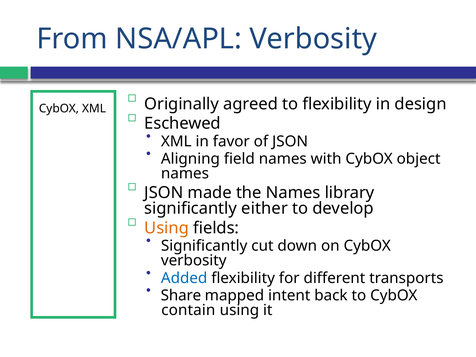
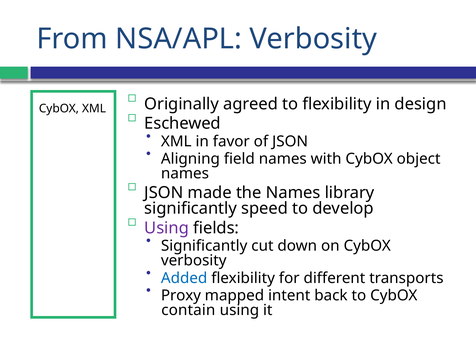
either: either -> speed
Using at (167, 228) colour: orange -> purple
Share: Share -> Proxy
